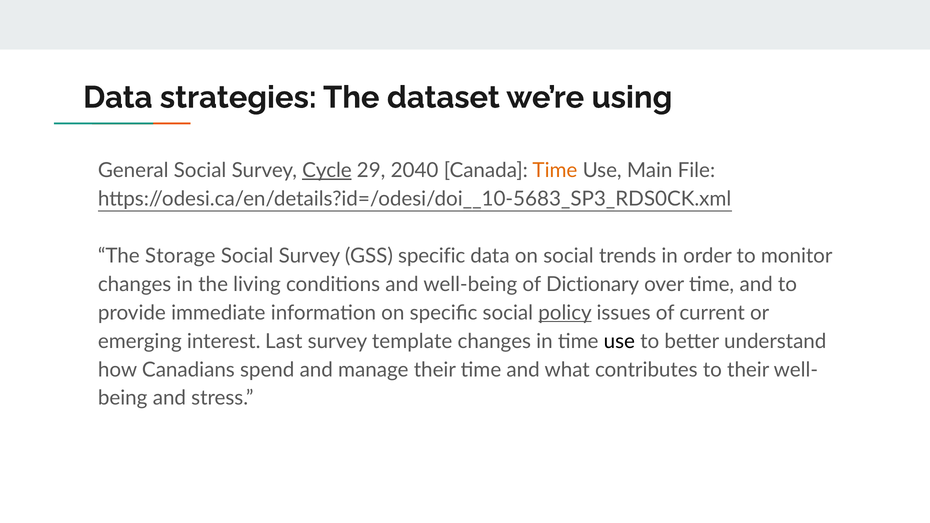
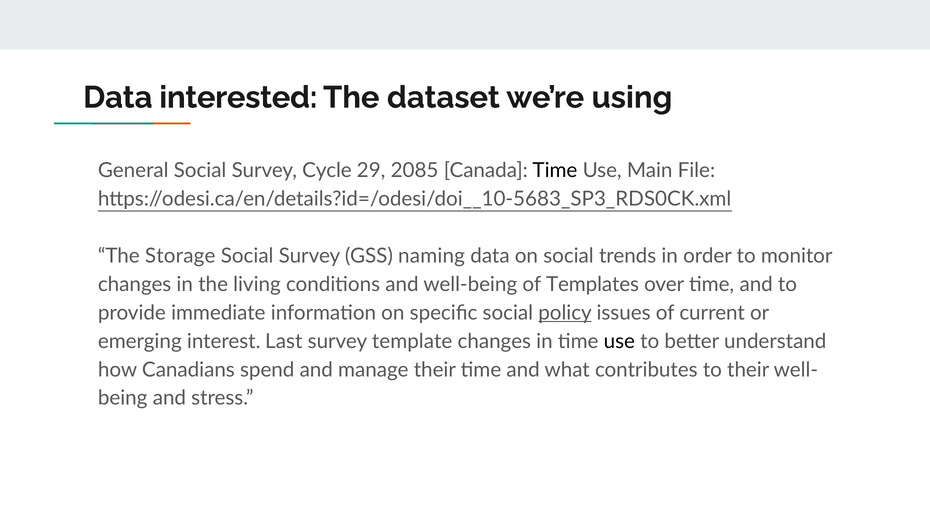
strategies: strategies -> interested
Cycle underline: present -> none
2040: 2040 -> 2085
Time at (555, 170) colour: orange -> black
GSS specific: specific -> naming
Dictionary: Dictionary -> Templates
